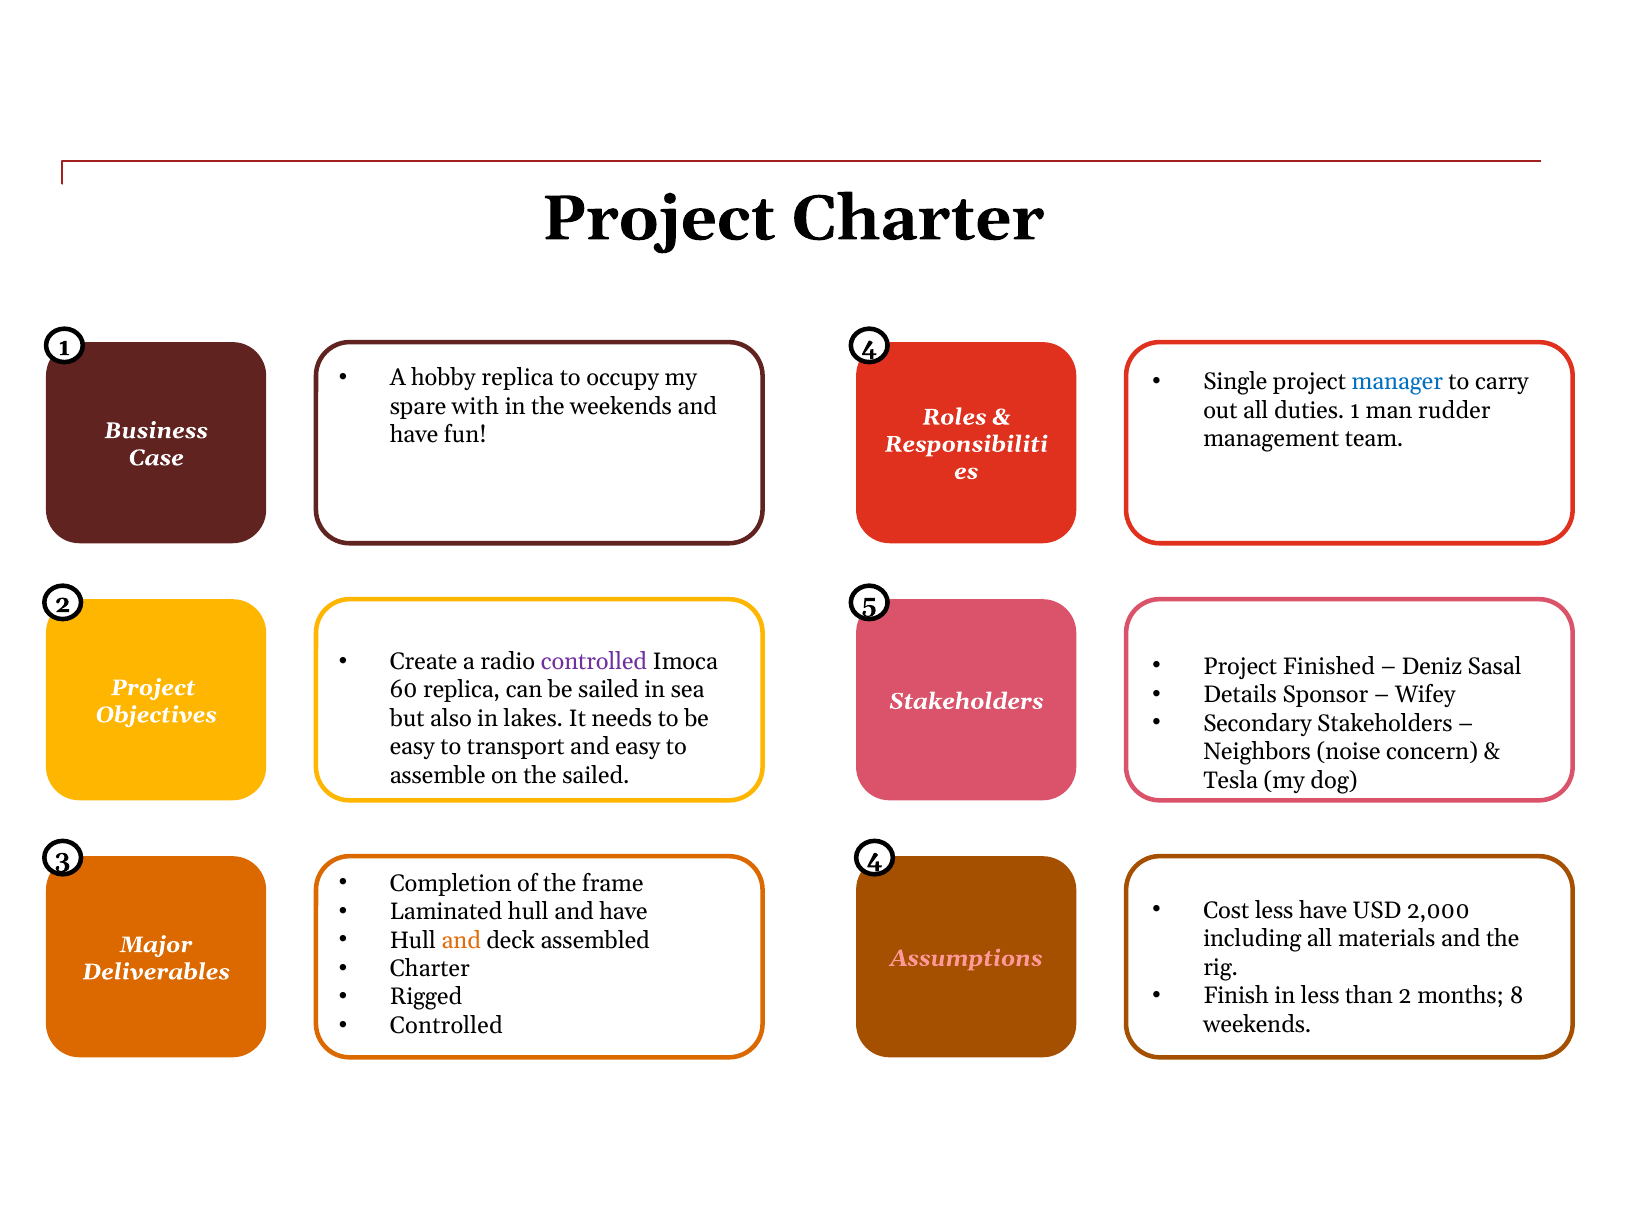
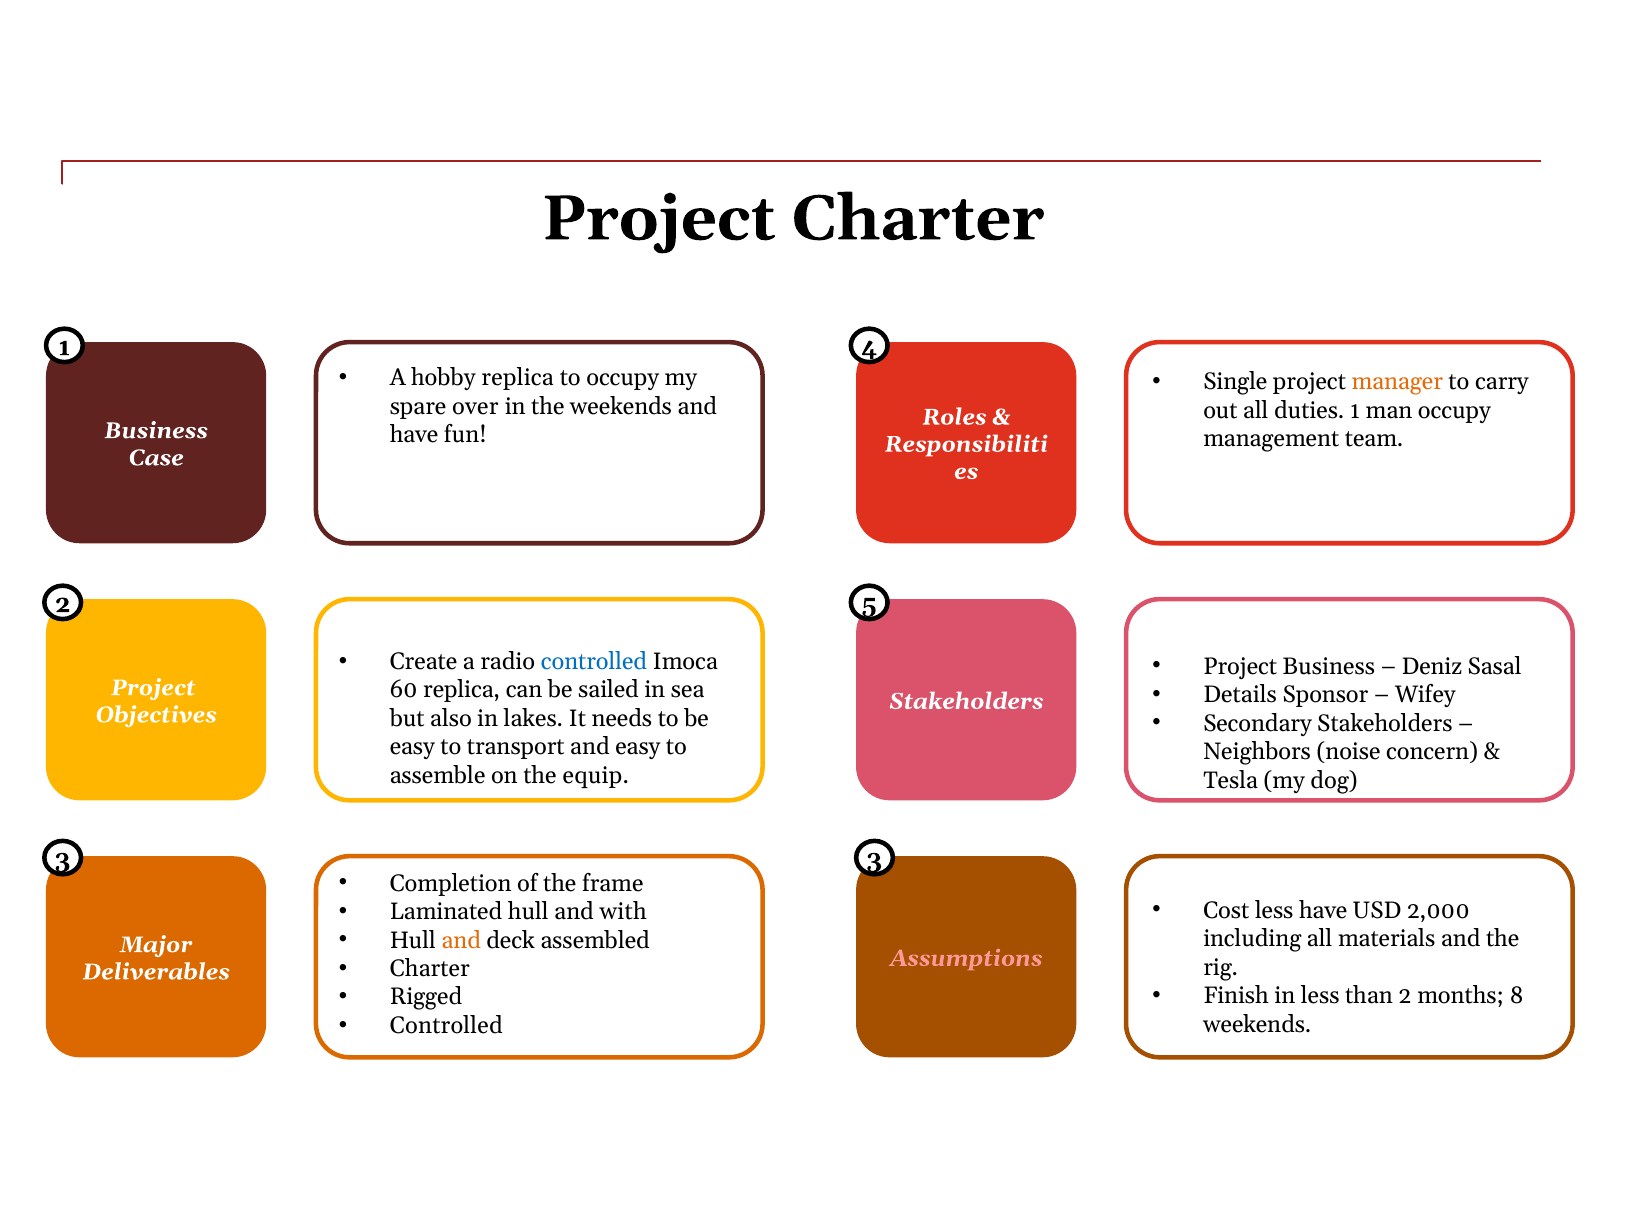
manager colour: blue -> orange
with: with -> over
man rudder: rudder -> occupy
controlled at (594, 662) colour: purple -> blue
Project Finished: Finished -> Business
the sailed: sailed -> equip
3 4: 4 -> 3
hull and have: have -> with
